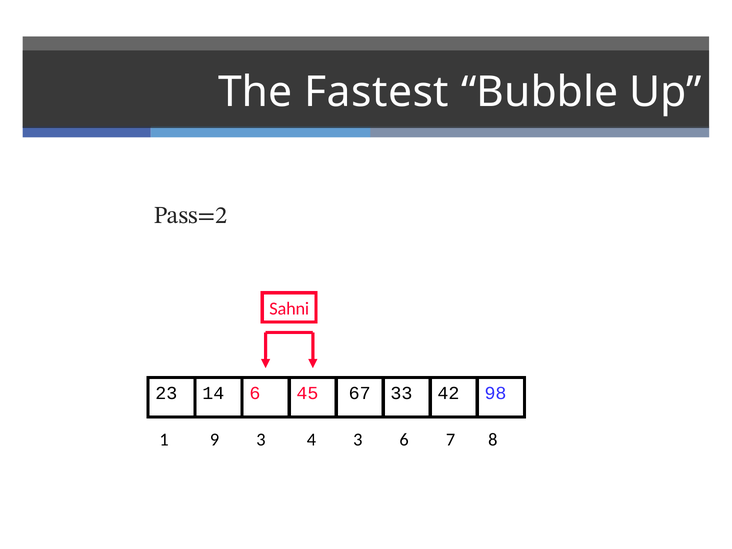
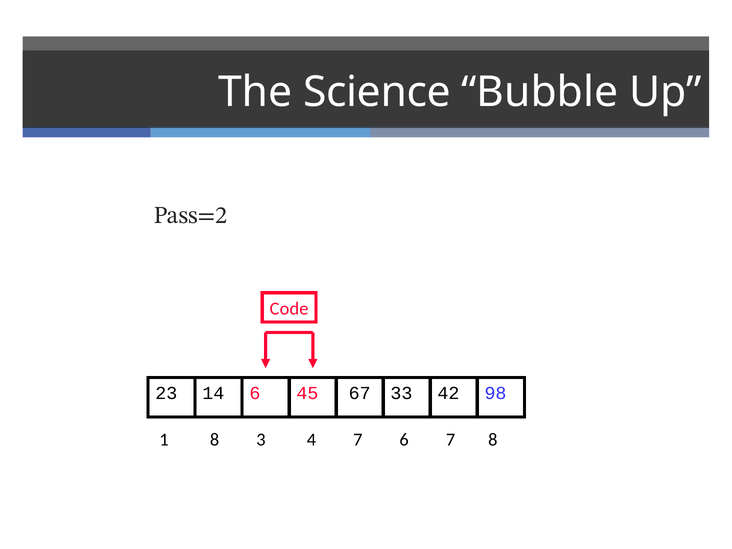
Fastest: Fastest -> Science
Sahni: Sahni -> Code
1 9: 9 -> 8
4 3: 3 -> 7
